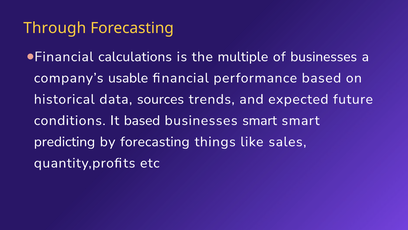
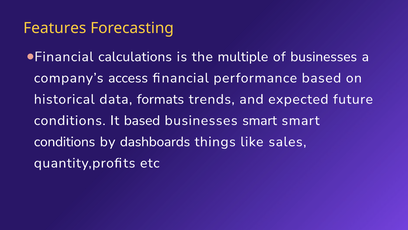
Through: Through -> Features
usable: usable -> access
sources: sources -> formats
predicting at (64, 141): predicting -> conditions
by forecasting: forecasting -> dashboards
